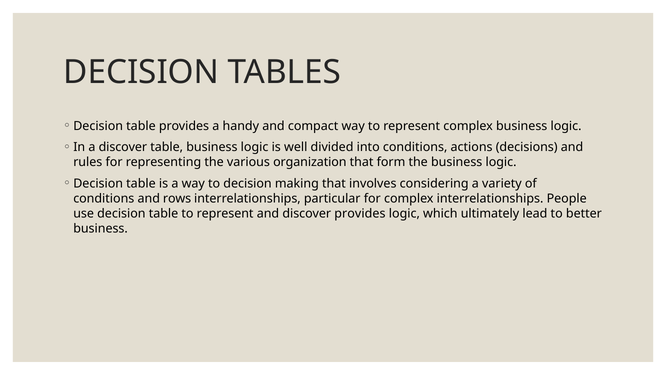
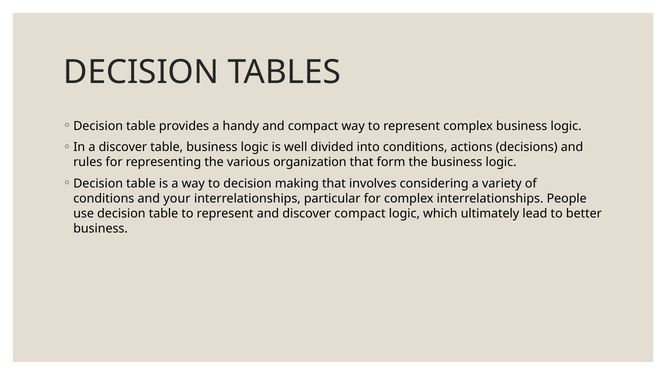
rows: rows -> your
discover provides: provides -> compact
